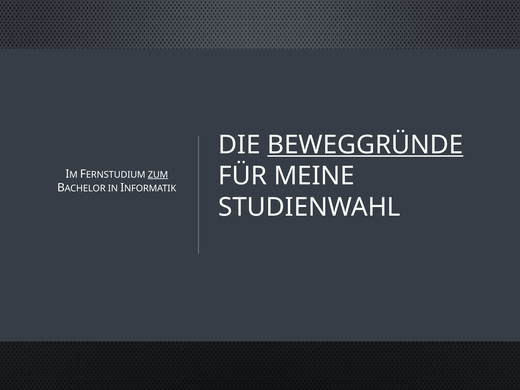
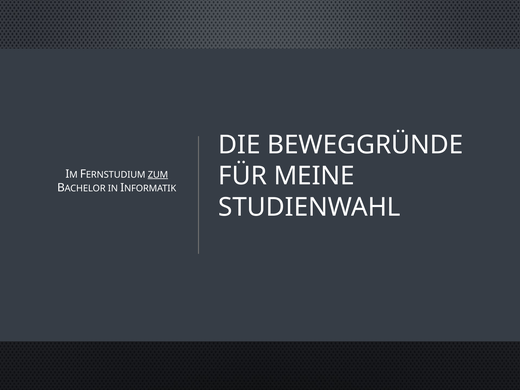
BEWEGGRÜNDE underline: present -> none
